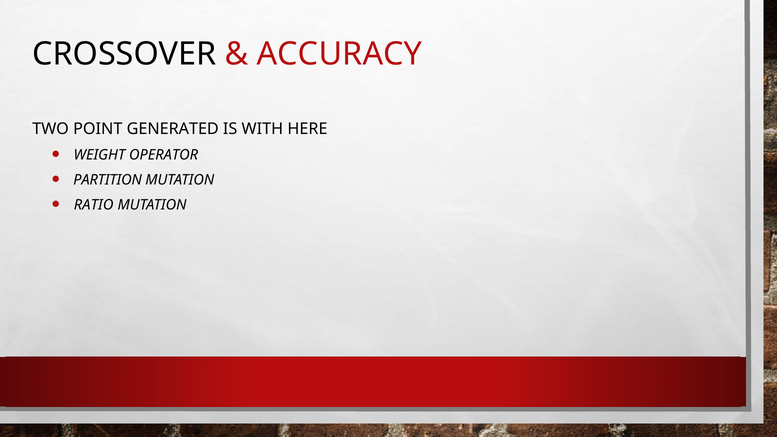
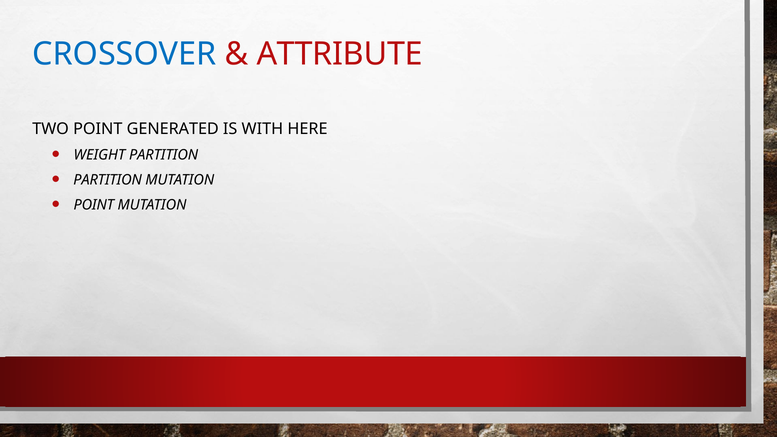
CROSSOVER colour: black -> blue
ACCURACY: ACCURACY -> ATTRIBUTE
WEIGHT OPERATOR: OPERATOR -> PARTITION
RATIO at (94, 205): RATIO -> POINT
